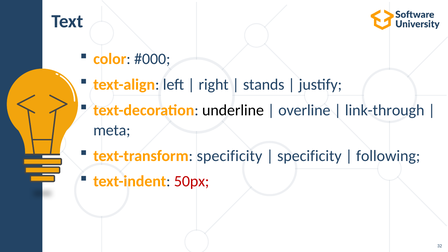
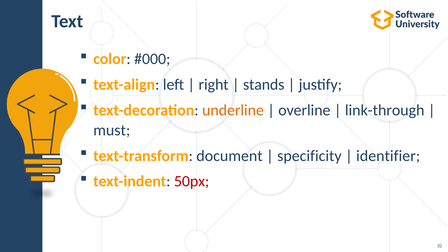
underline colour: black -> orange
meta: meta -> must
text-transform specificity: specificity -> document
following: following -> identifier
